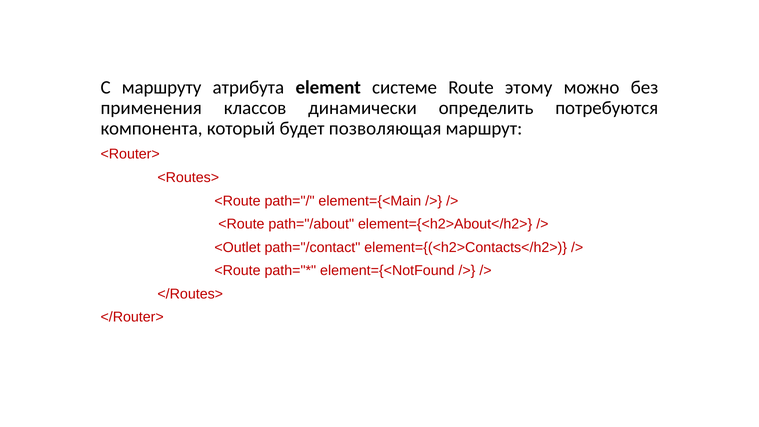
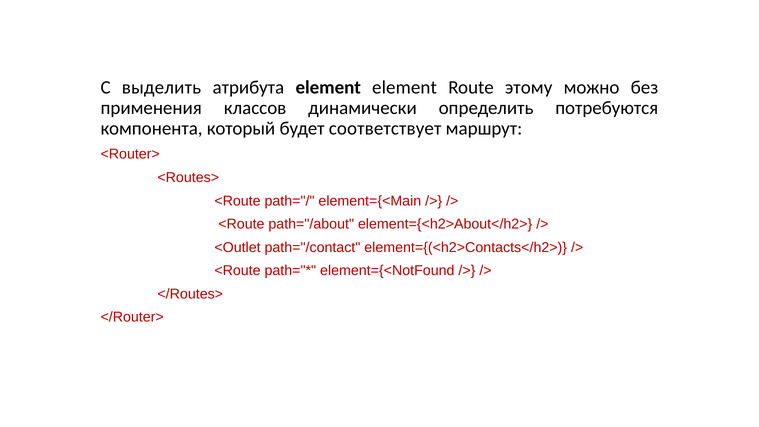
маршруту: маршруту -> выделить
element системе: системе -> element
позволяющая: позволяющая -> соответствует
